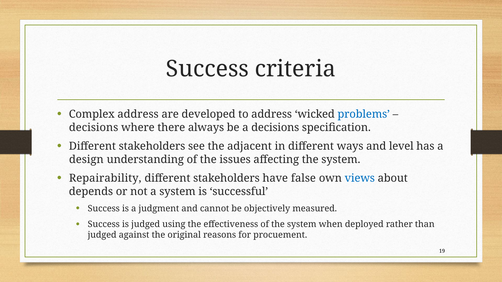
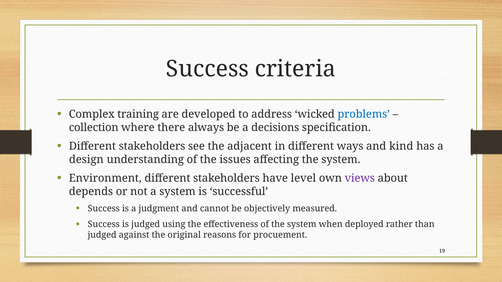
Complex address: address -> training
decisions at (94, 128): decisions -> collection
level: level -> kind
Repairability: Repairability -> Environment
false: false -> level
views colour: blue -> purple
